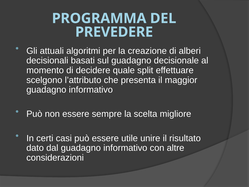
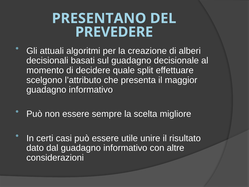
PROGRAMMA: PROGRAMMA -> PRESENTANO
